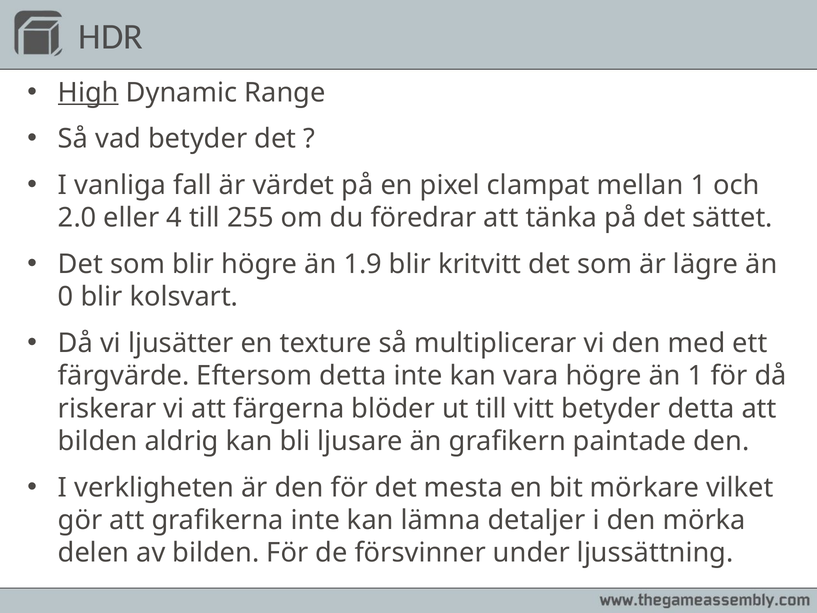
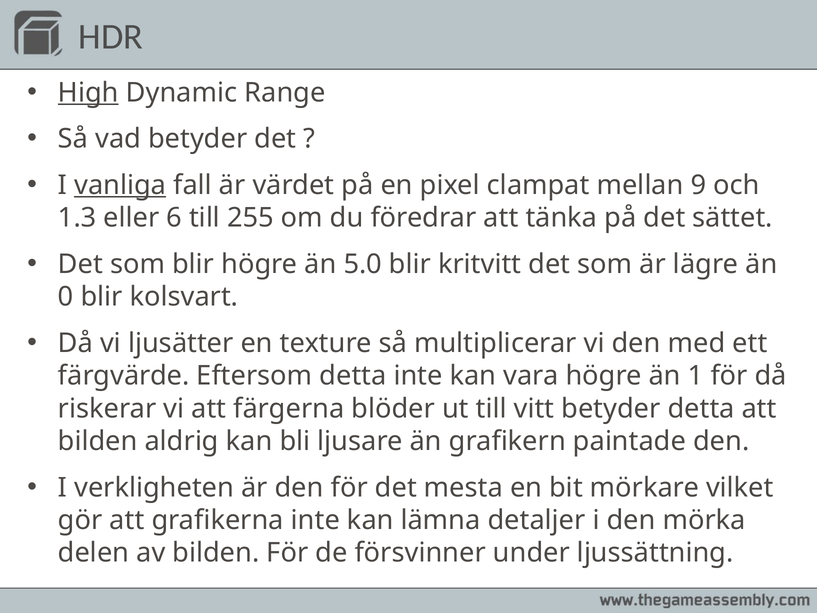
vanliga underline: none -> present
mellan 1: 1 -> 9
2.0: 2.0 -> 1.3
4: 4 -> 6
1.9: 1.9 -> 5.0
